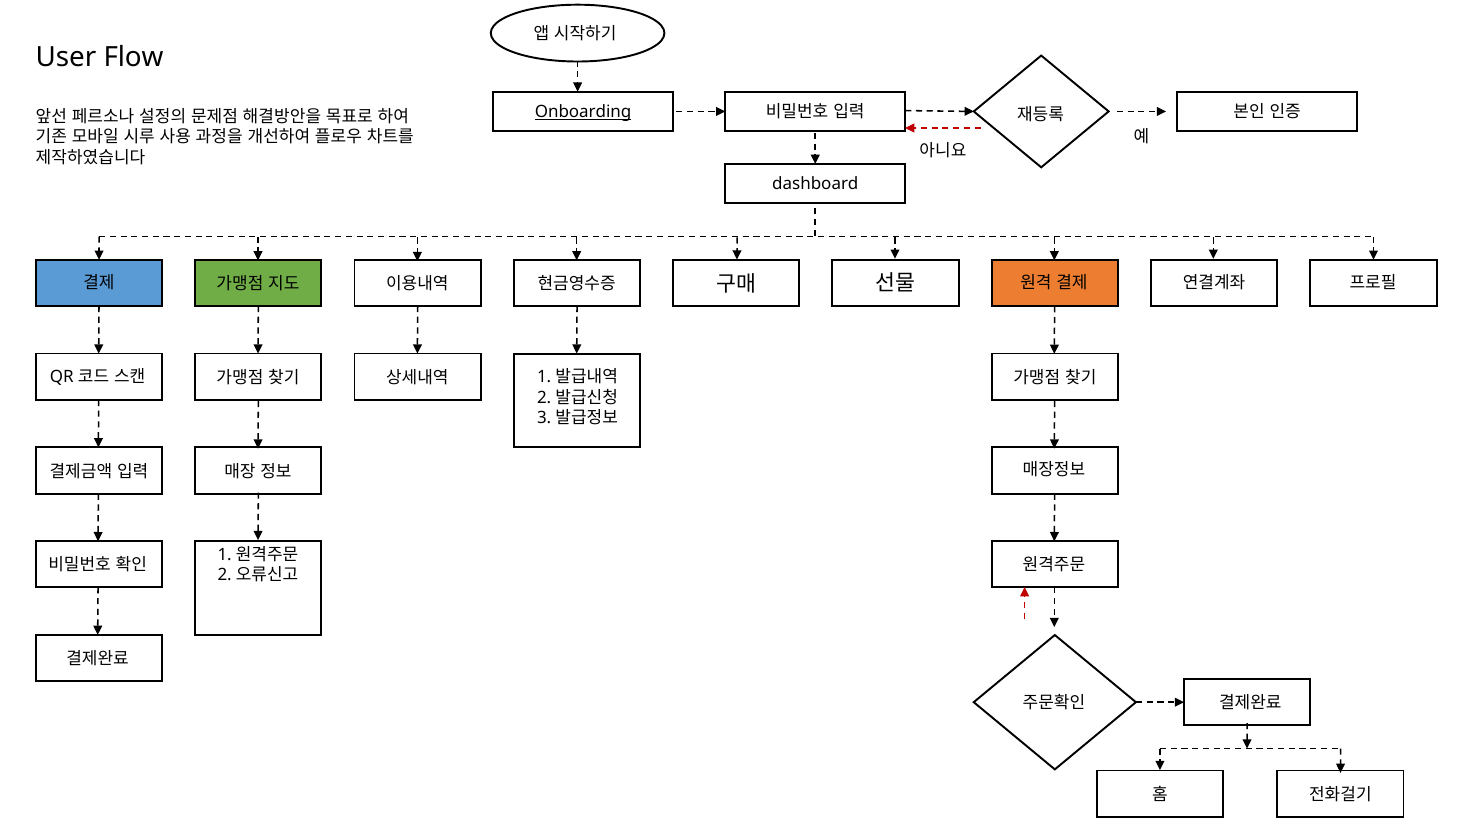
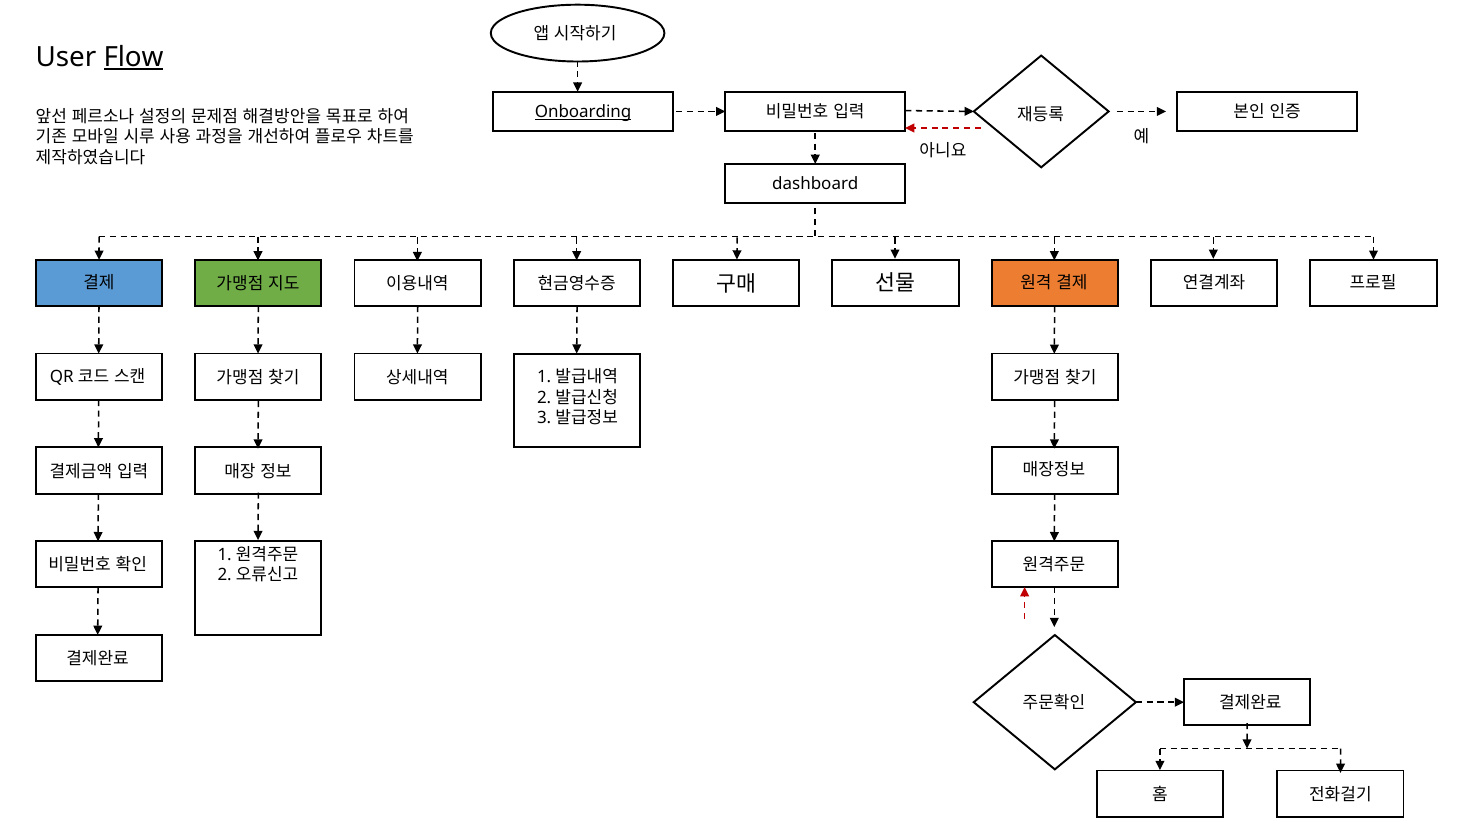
Flow underline: none -> present
